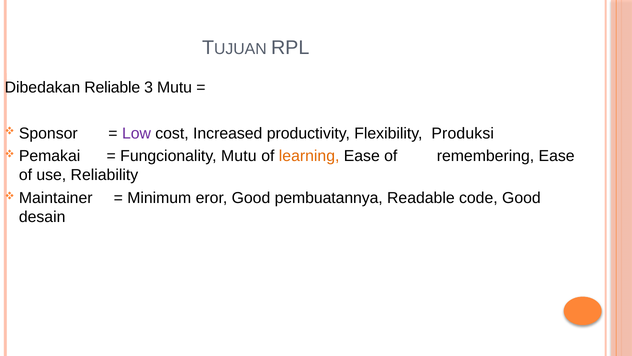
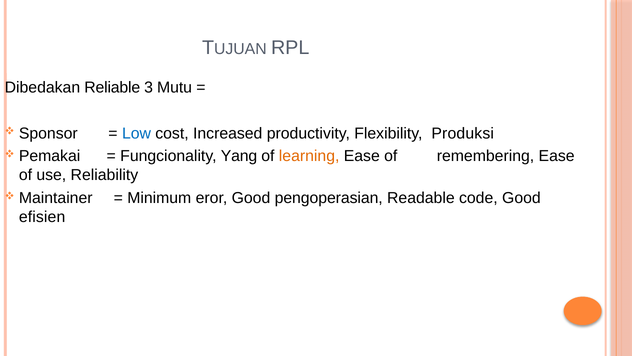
Low colour: purple -> blue
Fungcionality Mutu: Mutu -> Yang
pembuatannya: pembuatannya -> pengoperasian
desain: desain -> efisien
